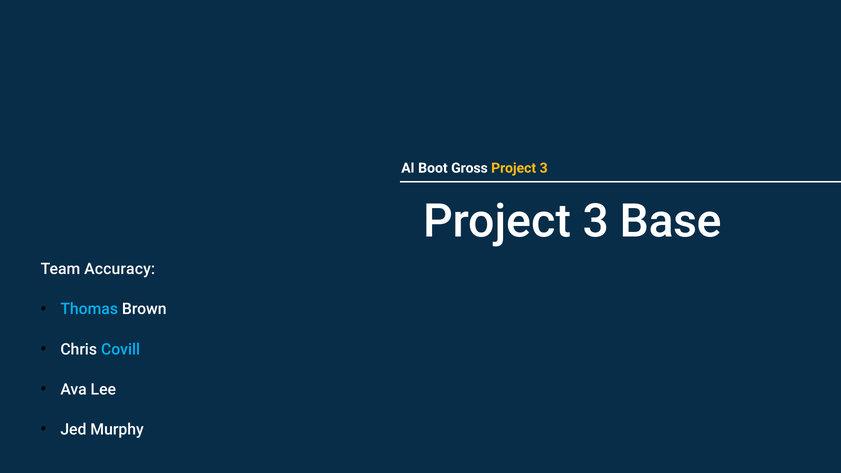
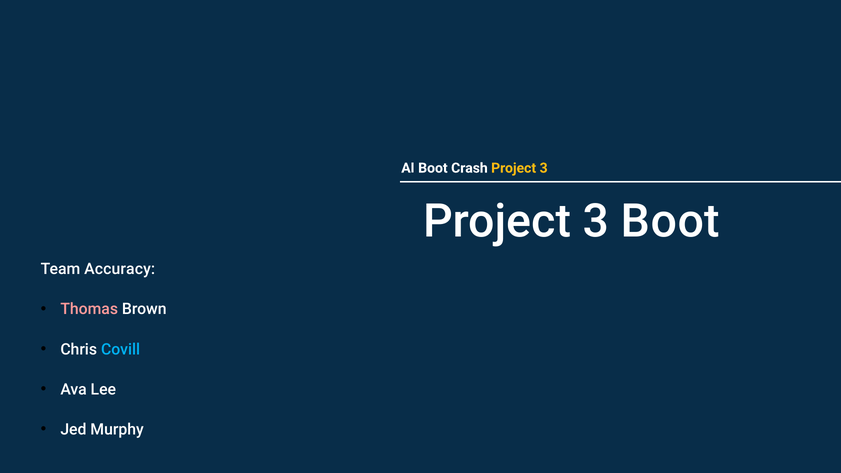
Gross: Gross -> Crash
3 Base: Base -> Boot
Thomas colour: light blue -> pink
